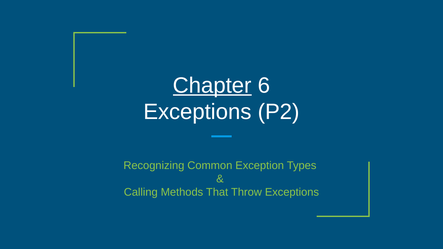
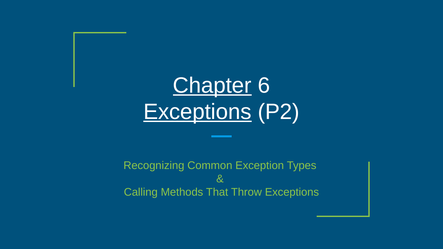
Exceptions at (197, 112) underline: none -> present
